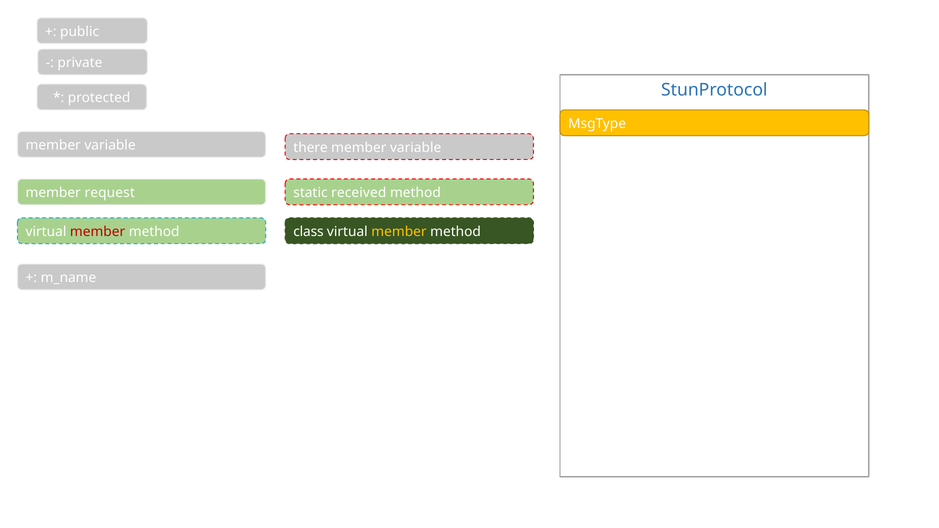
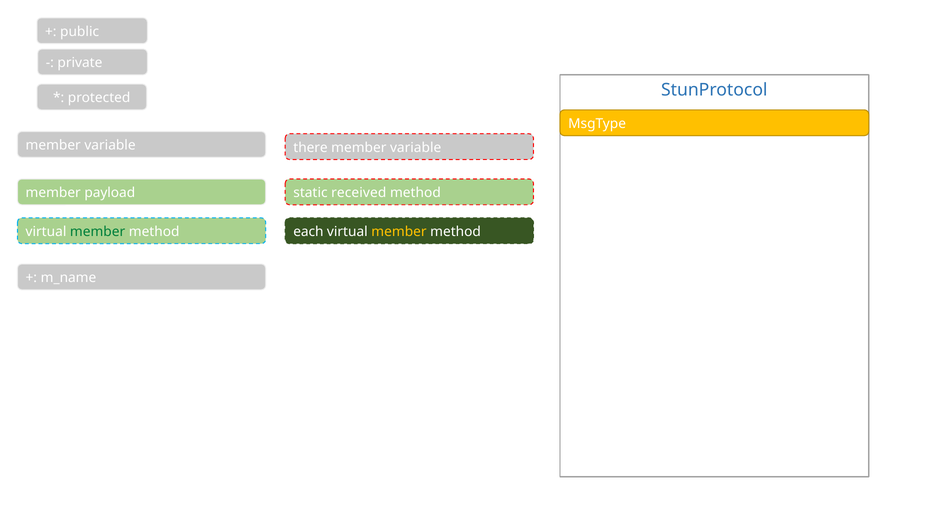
request: request -> payload
member at (98, 232) colour: red -> green
class: class -> each
